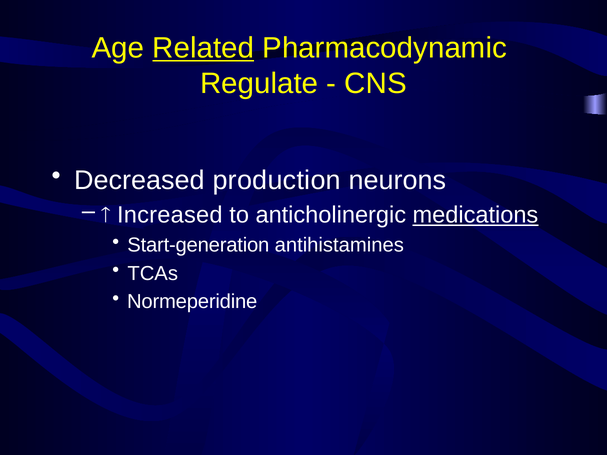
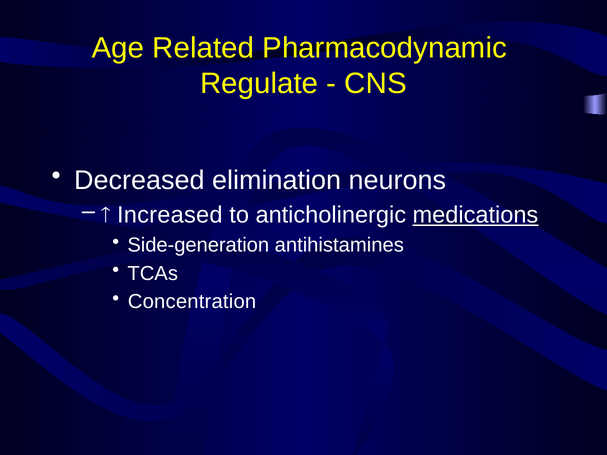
Related underline: present -> none
production: production -> elimination
Start-generation: Start-generation -> Side-generation
Normeperidine: Normeperidine -> Concentration
